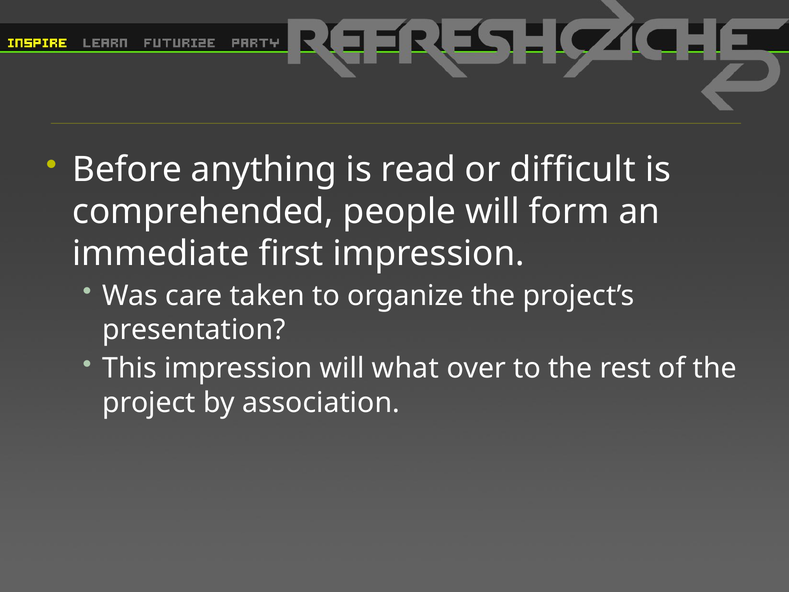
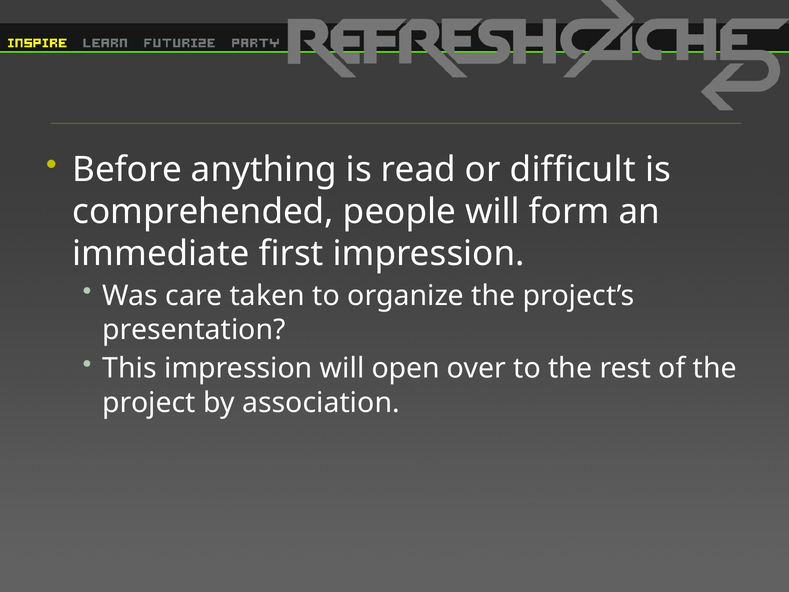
what: what -> open
